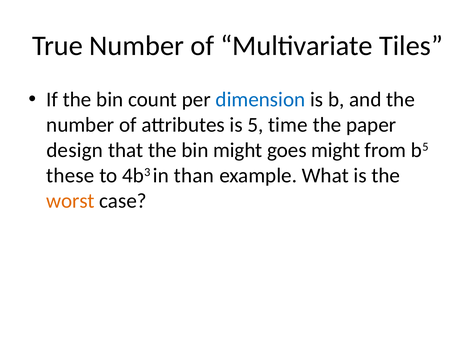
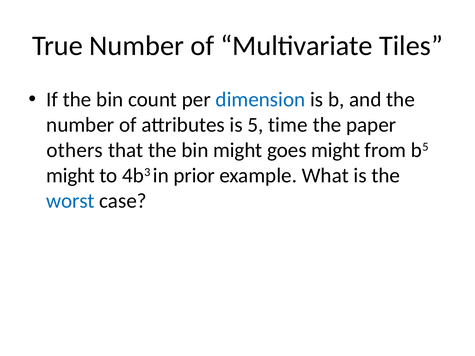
design: design -> others
these at (70, 176): these -> might
than: than -> prior
worst colour: orange -> blue
